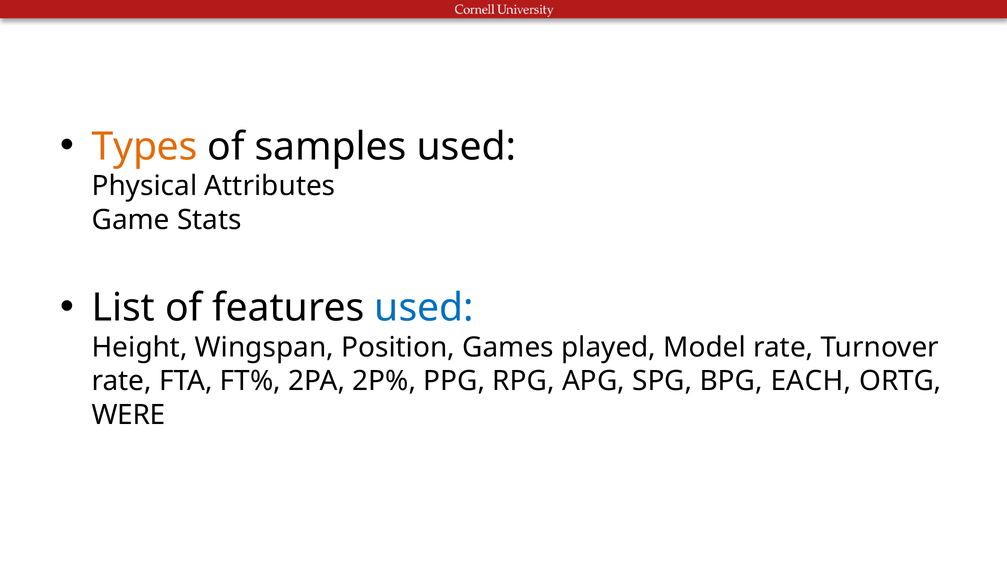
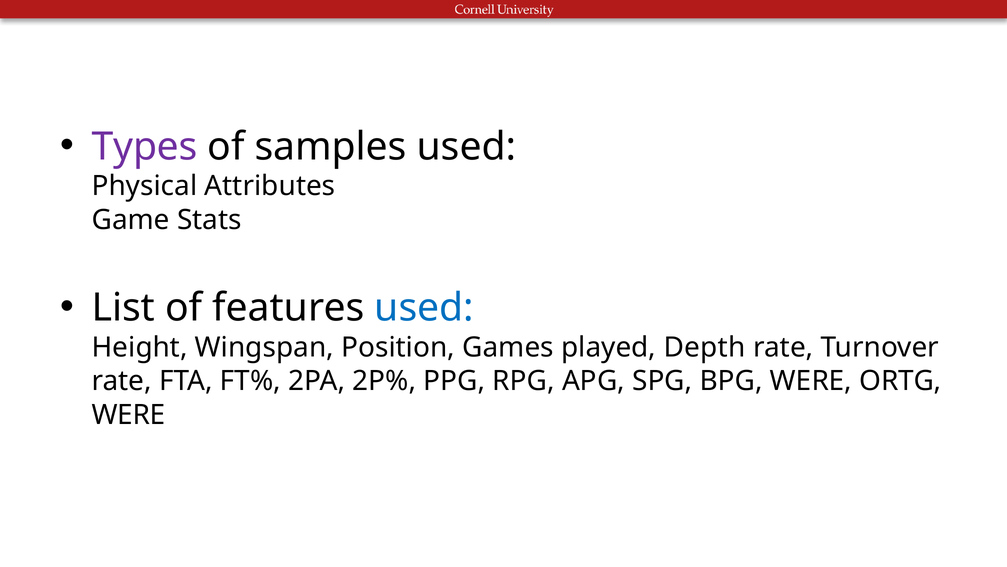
Types colour: orange -> purple
Model: Model -> Depth
BPG EACH: EACH -> WERE
